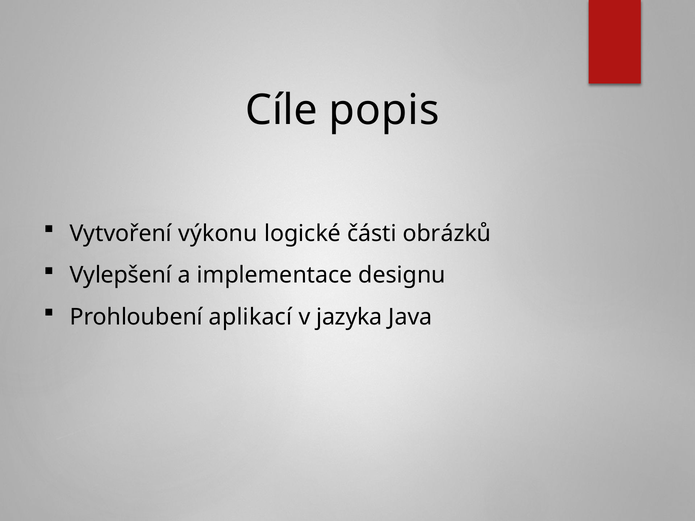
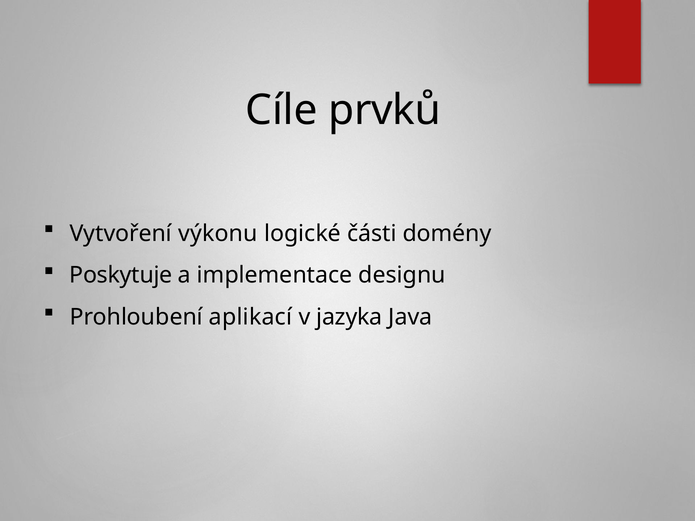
popis: popis -> prvků
obrázků: obrázků -> domény
Vylepšení: Vylepšení -> Poskytuje
